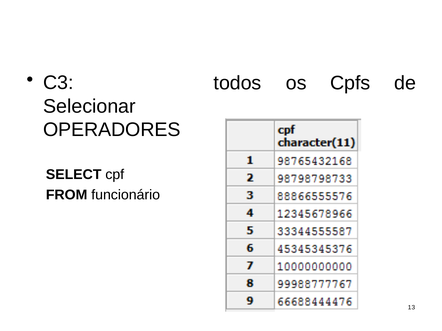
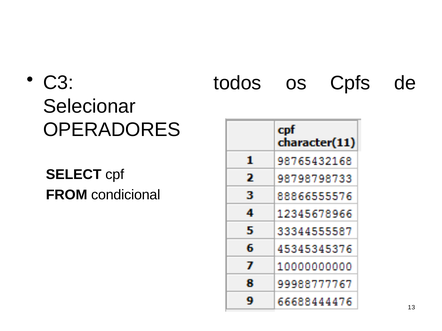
funcionário: funcionário -> condicional
